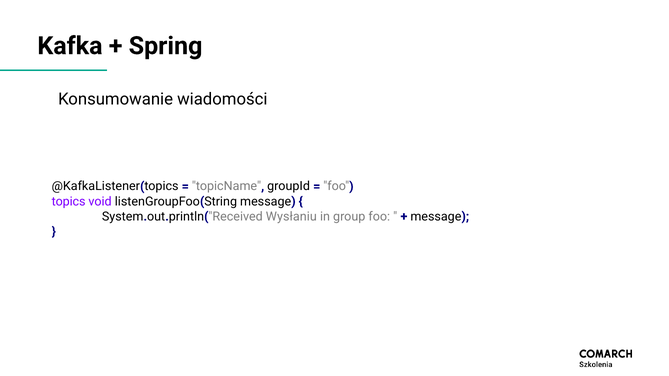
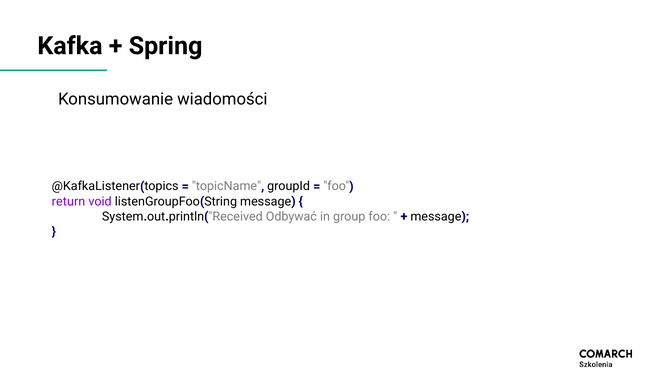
topics: topics -> return
Wysłaniu: Wysłaniu -> Odbywać
